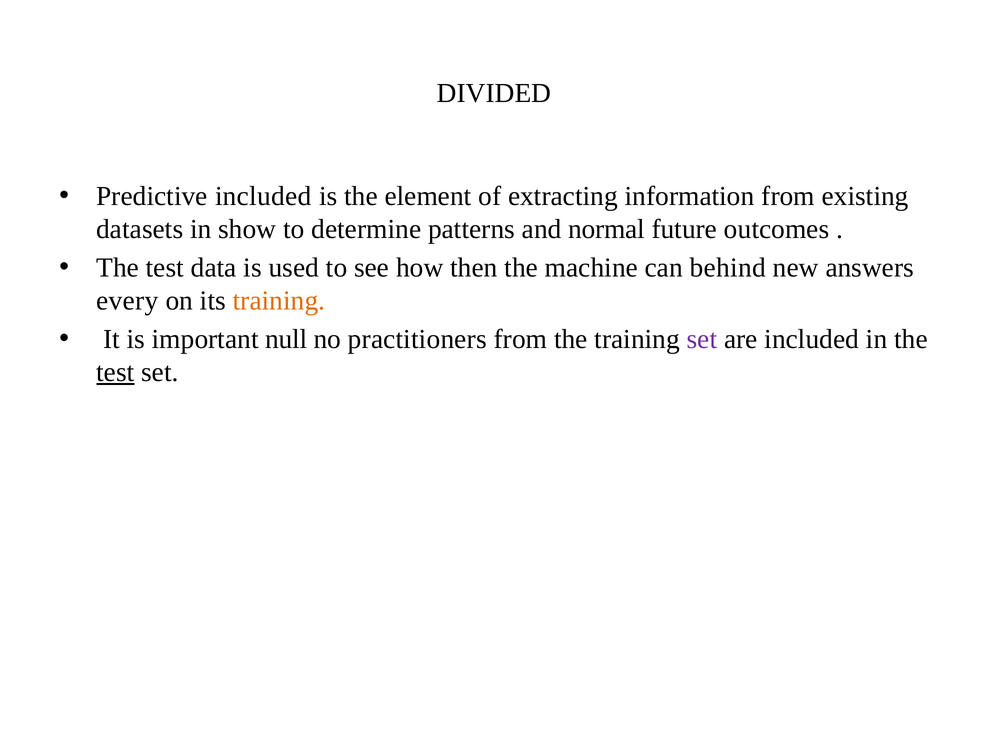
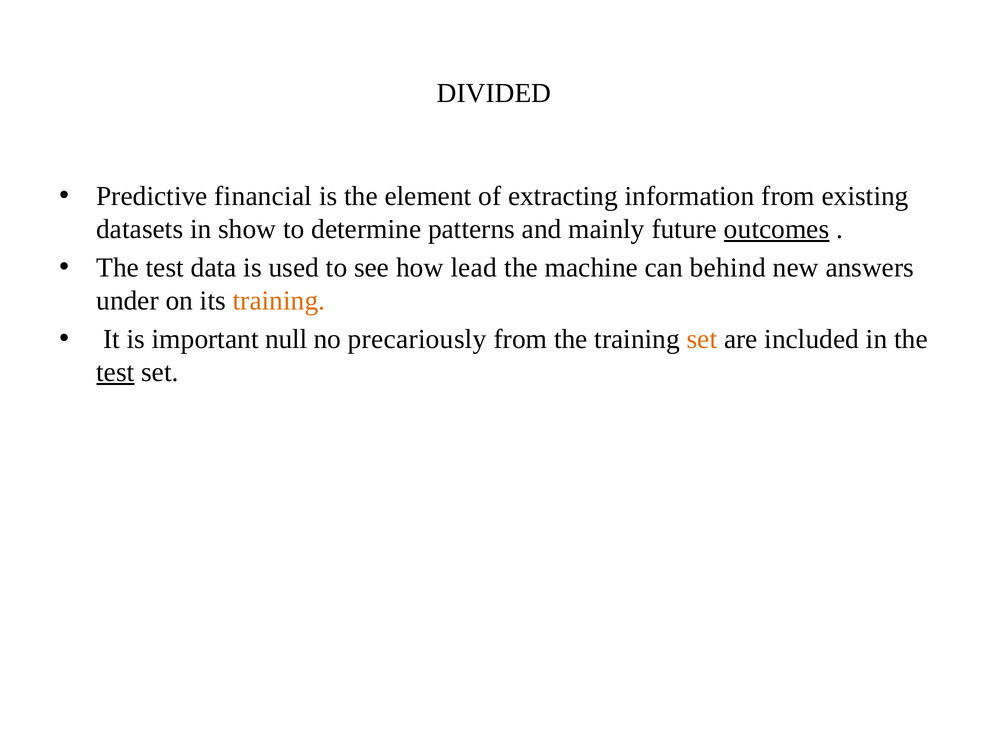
Predictive included: included -> financial
normal: normal -> mainly
outcomes underline: none -> present
then: then -> lead
every: every -> under
practitioners: practitioners -> precariously
set at (702, 339) colour: purple -> orange
